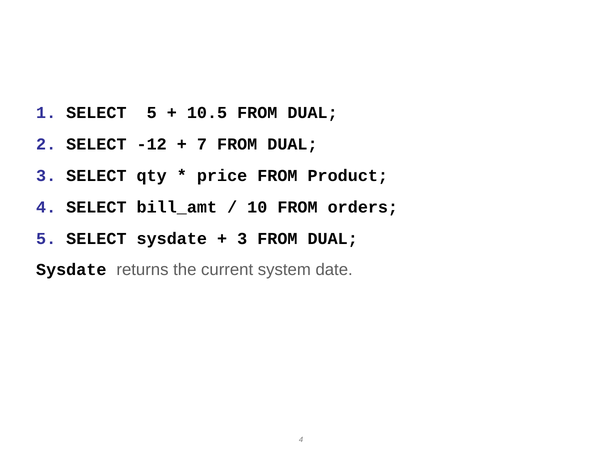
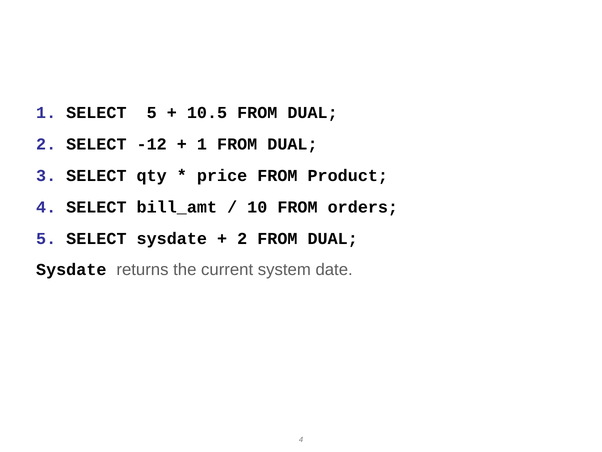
7 at (202, 144): 7 -> 1
3 at (242, 238): 3 -> 2
